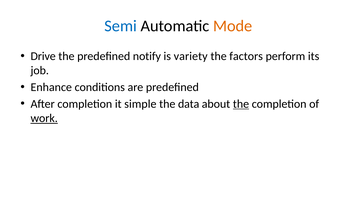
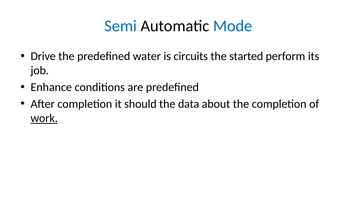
Mode colour: orange -> blue
notify: notify -> water
variety: variety -> circuits
factors: factors -> started
simple: simple -> should
the at (241, 104) underline: present -> none
